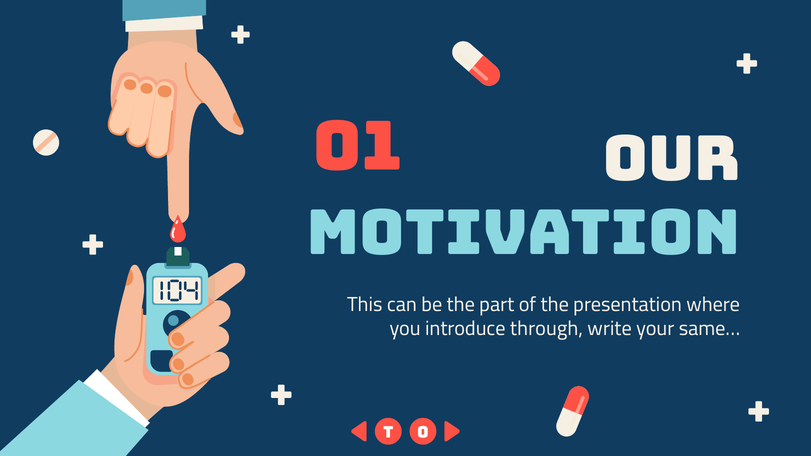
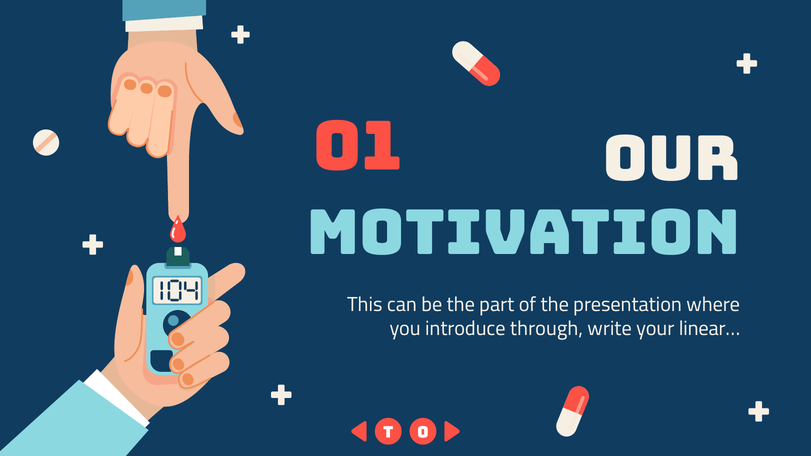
same…: same… -> linear…
